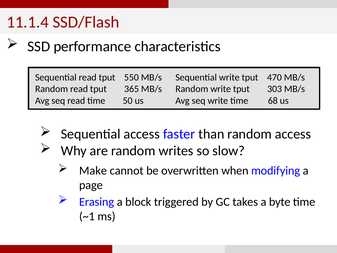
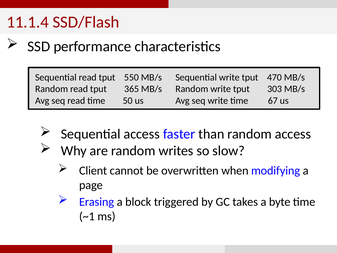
68: 68 -> 67
Make: Make -> Client
